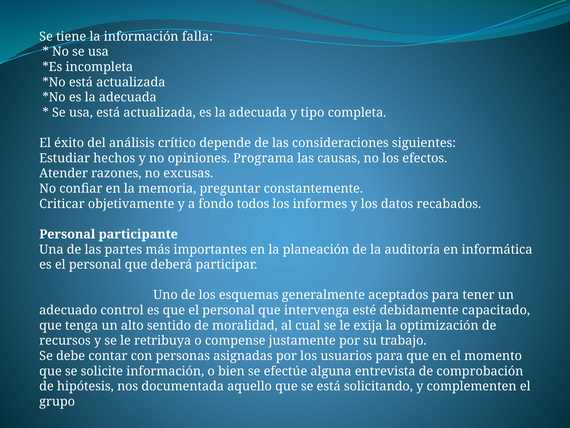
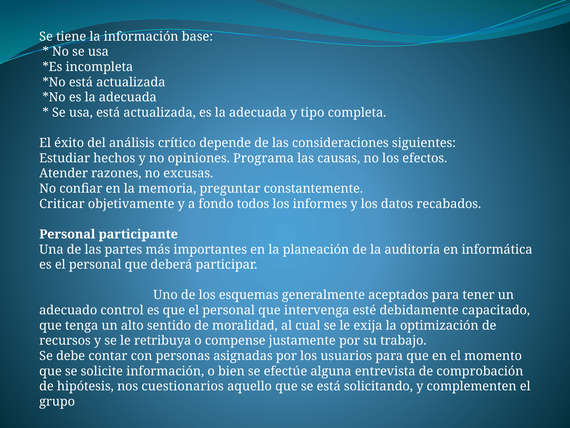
falla: falla -> base
documentada: documentada -> cuestionarios
